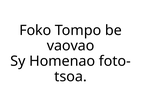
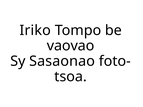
Foko: Foko -> Iriko
Homenao: Homenao -> Sasaonao
